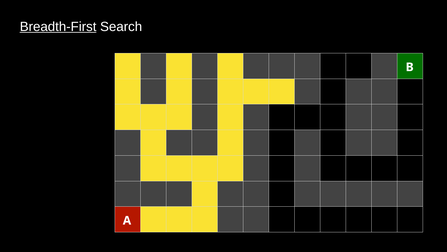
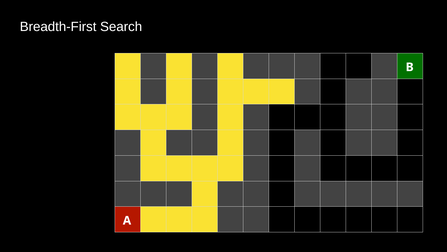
Breadth-First underline: present -> none
